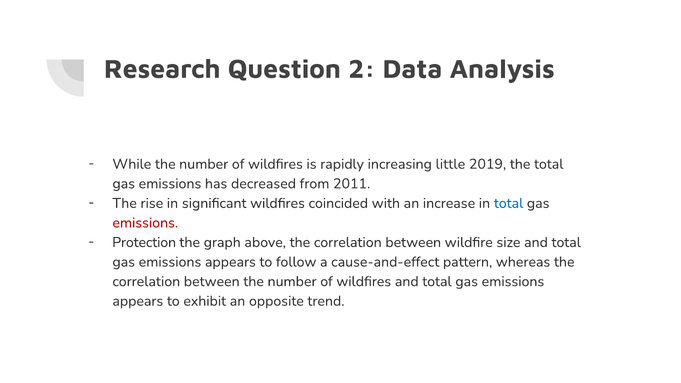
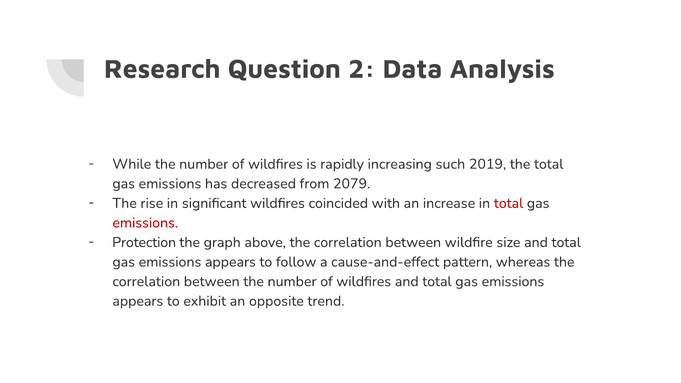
little: little -> such
2011: 2011 -> 2079
total at (509, 203) colour: blue -> red
